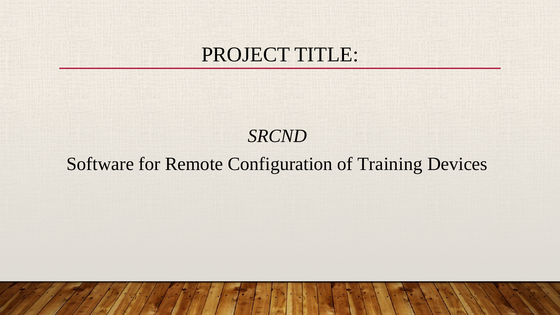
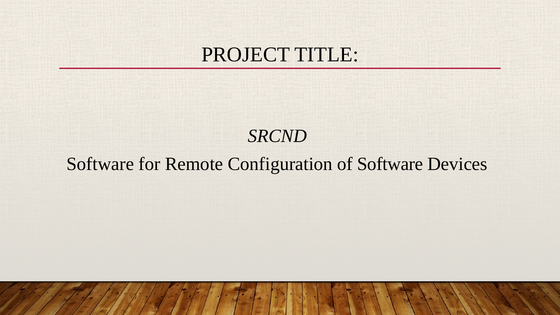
of Training: Training -> Software
